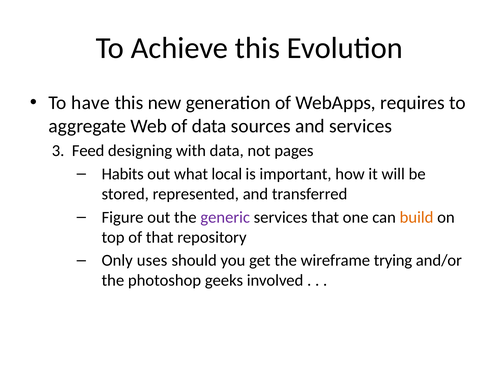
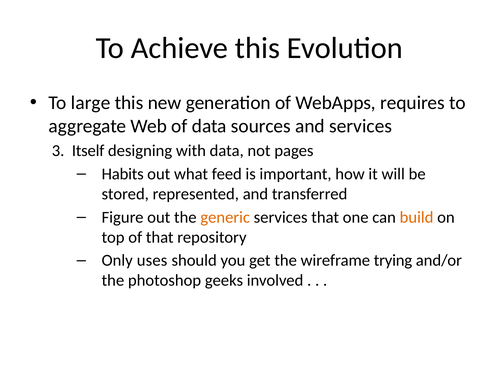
have: have -> large
Feed: Feed -> Itself
local: local -> feed
generic colour: purple -> orange
